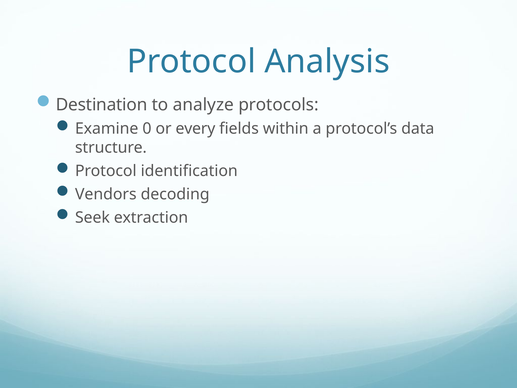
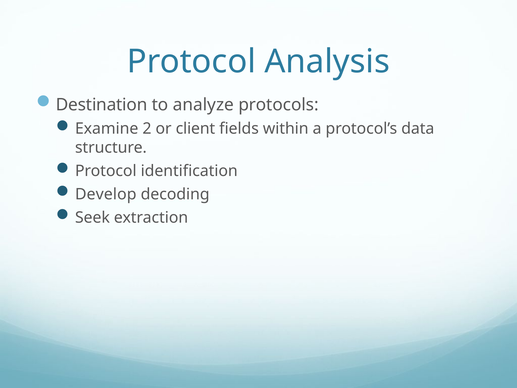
0: 0 -> 2
every: every -> client
Vendors: Vendors -> Develop
